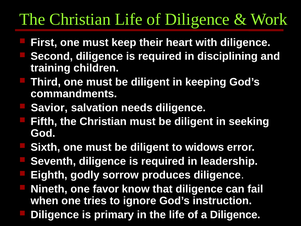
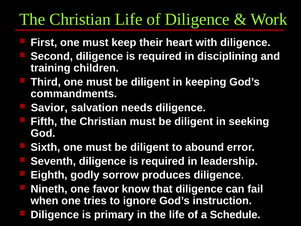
widows: widows -> abound
a Diligence: Diligence -> Schedule
